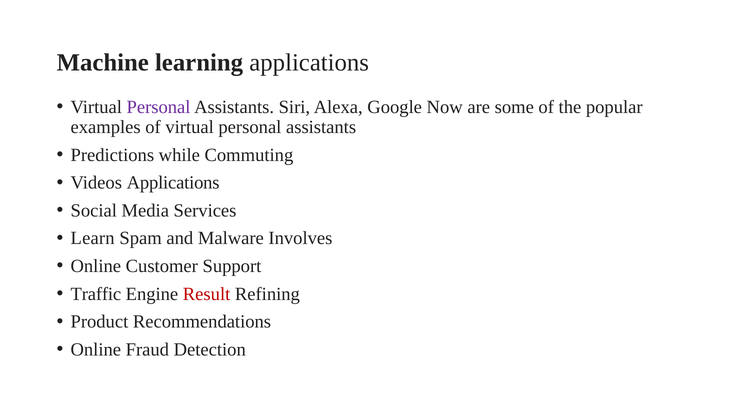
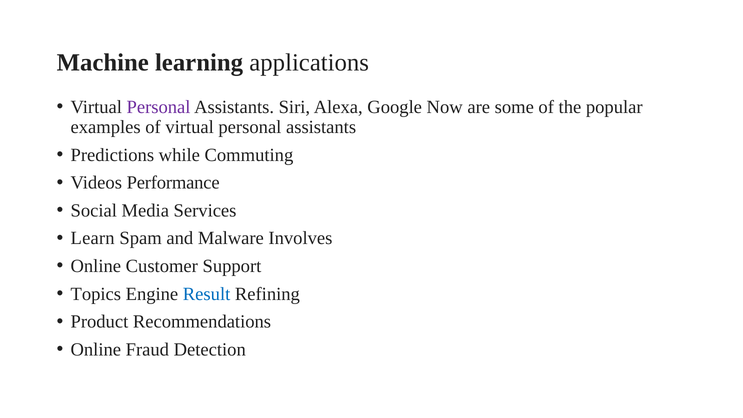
Videos Applications: Applications -> Performance
Traffic: Traffic -> Topics
Result colour: red -> blue
